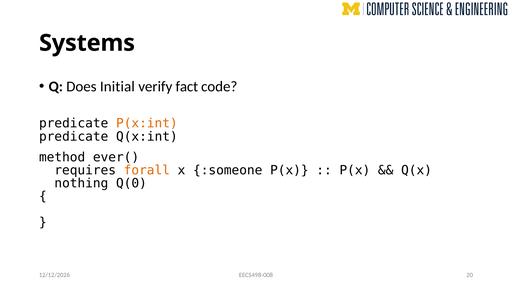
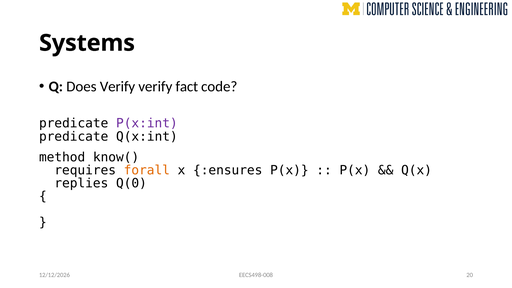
Does Initial: Initial -> Verify
P(x:int colour: orange -> purple
ever(: ever( -> know(
:someone: :someone -> :ensures
nothing: nothing -> replies
